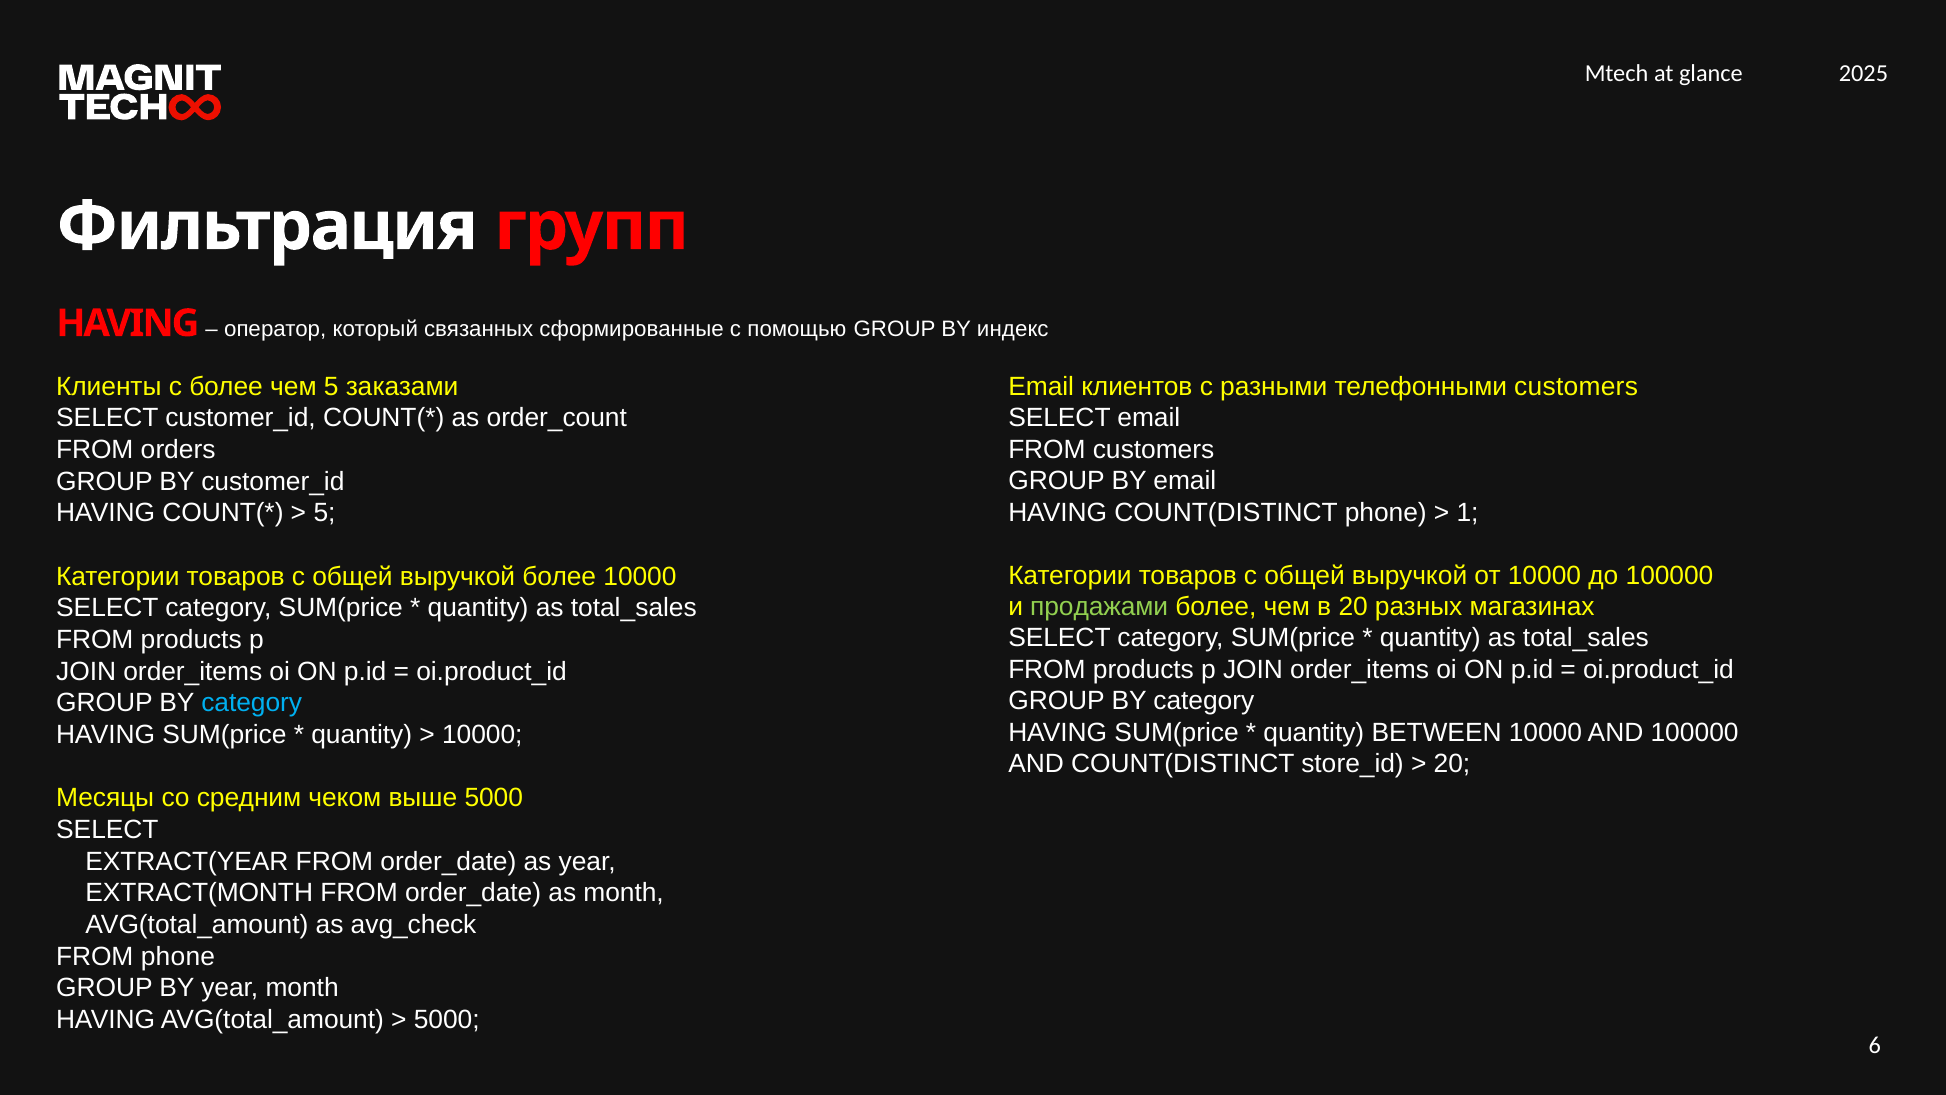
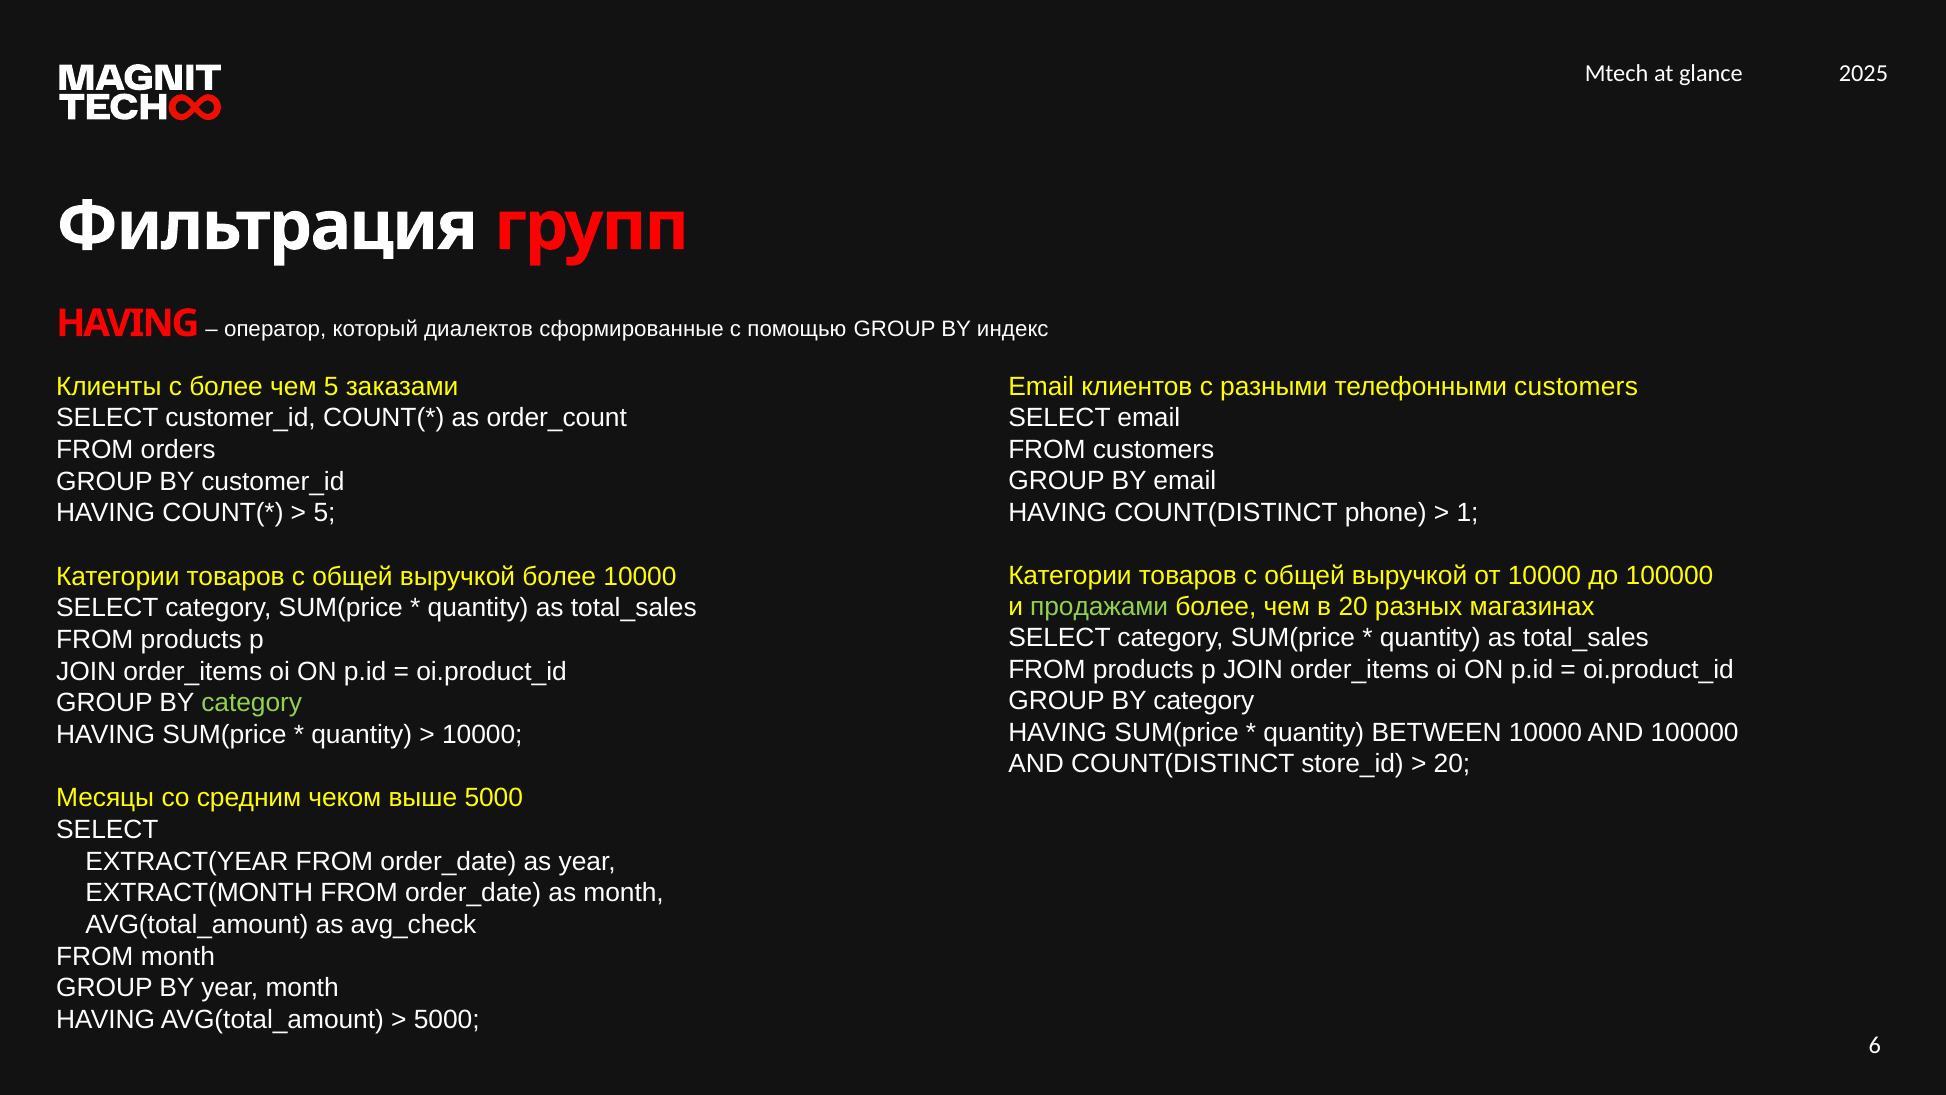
связанных: связанных -> диалектов
category at (252, 703) colour: light blue -> light green
FROM phone: phone -> month
